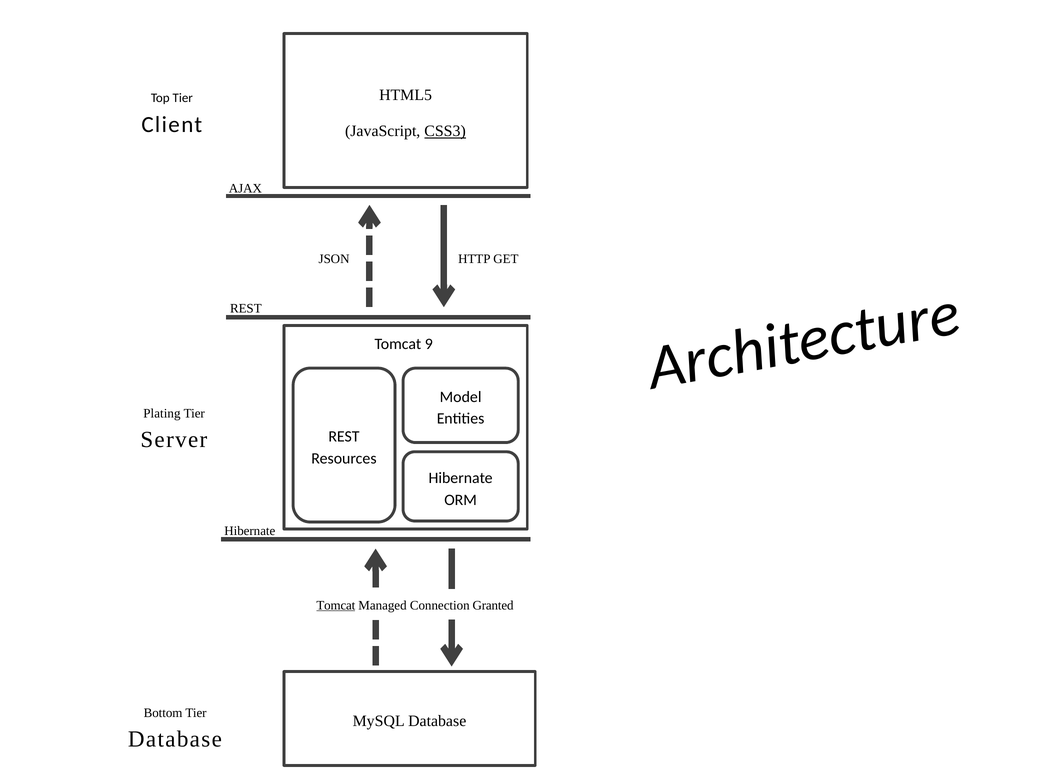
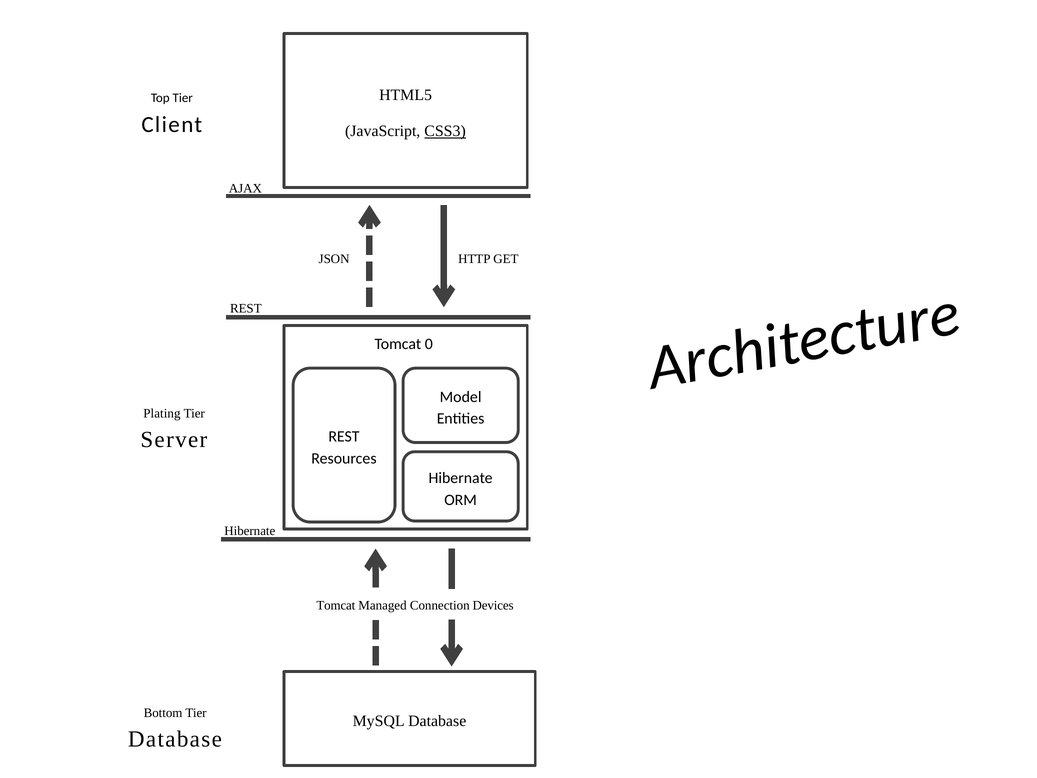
9: 9 -> 0
Tomcat at (336, 605) underline: present -> none
Granted: Granted -> Devices
